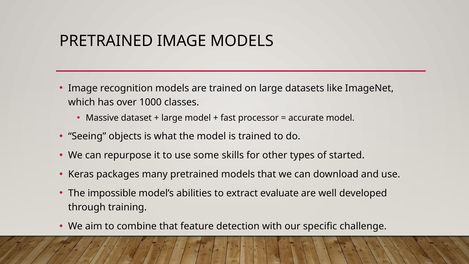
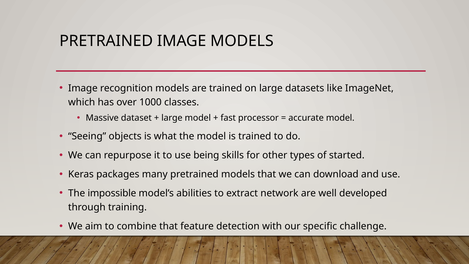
some: some -> being
evaluate: evaluate -> network
